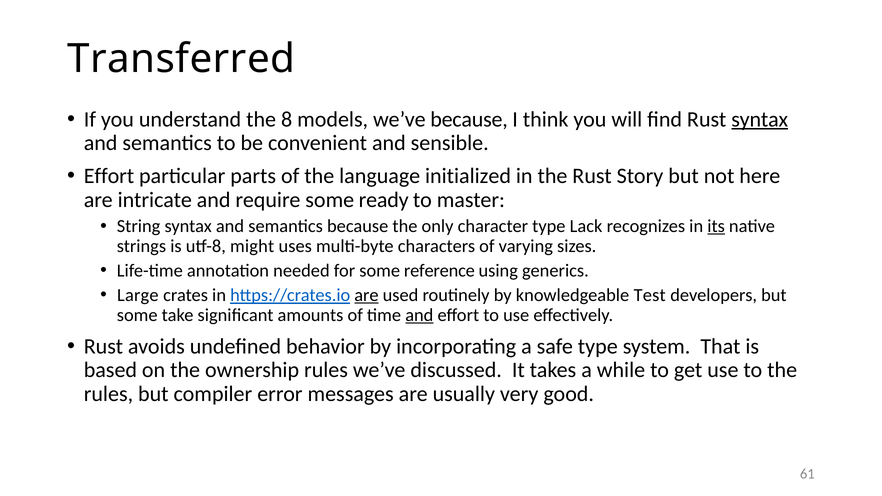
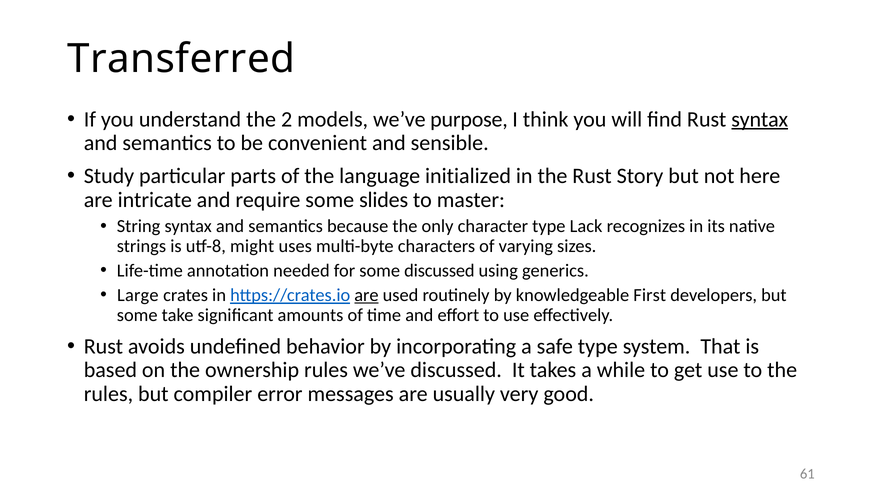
8: 8 -> 2
we’ve because: because -> purpose
Effort at (109, 176): Effort -> Study
ready: ready -> slides
its underline: present -> none
some reference: reference -> discussed
Test: Test -> First
and at (419, 315) underline: present -> none
